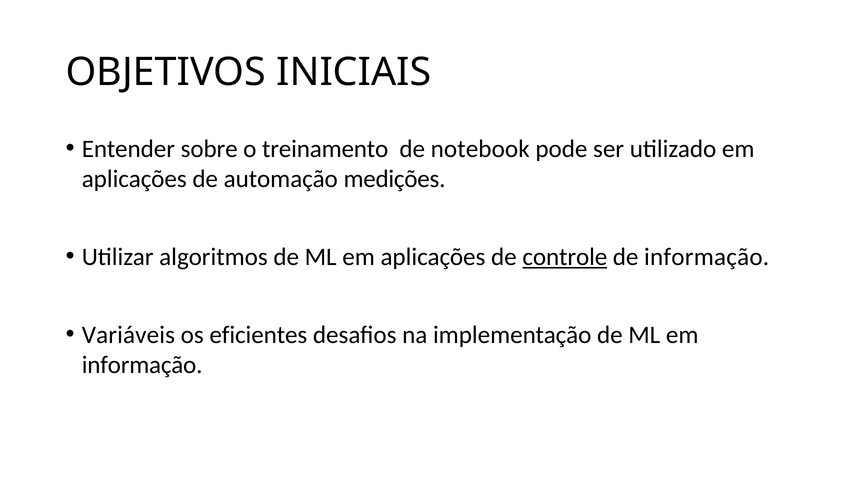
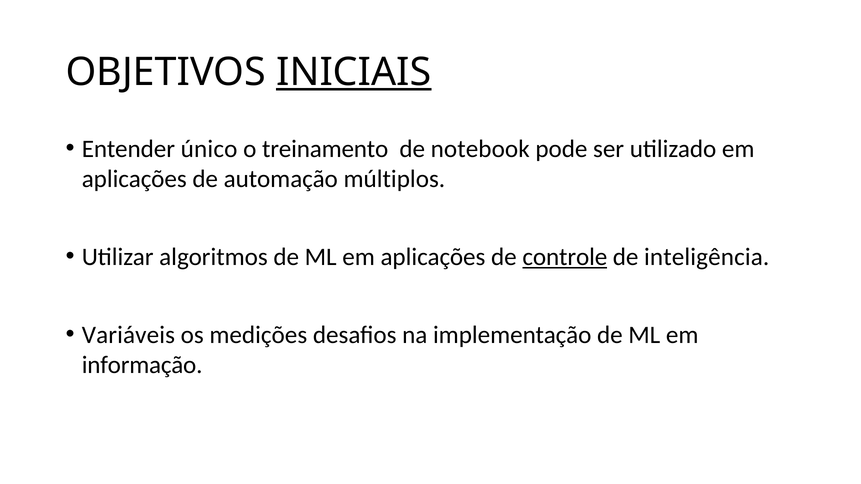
INICIAIS underline: none -> present
sobre: sobre -> único
medições: medições -> múltiplos
de informação: informação -> inteligência
eficientes: eficientes -> medições
